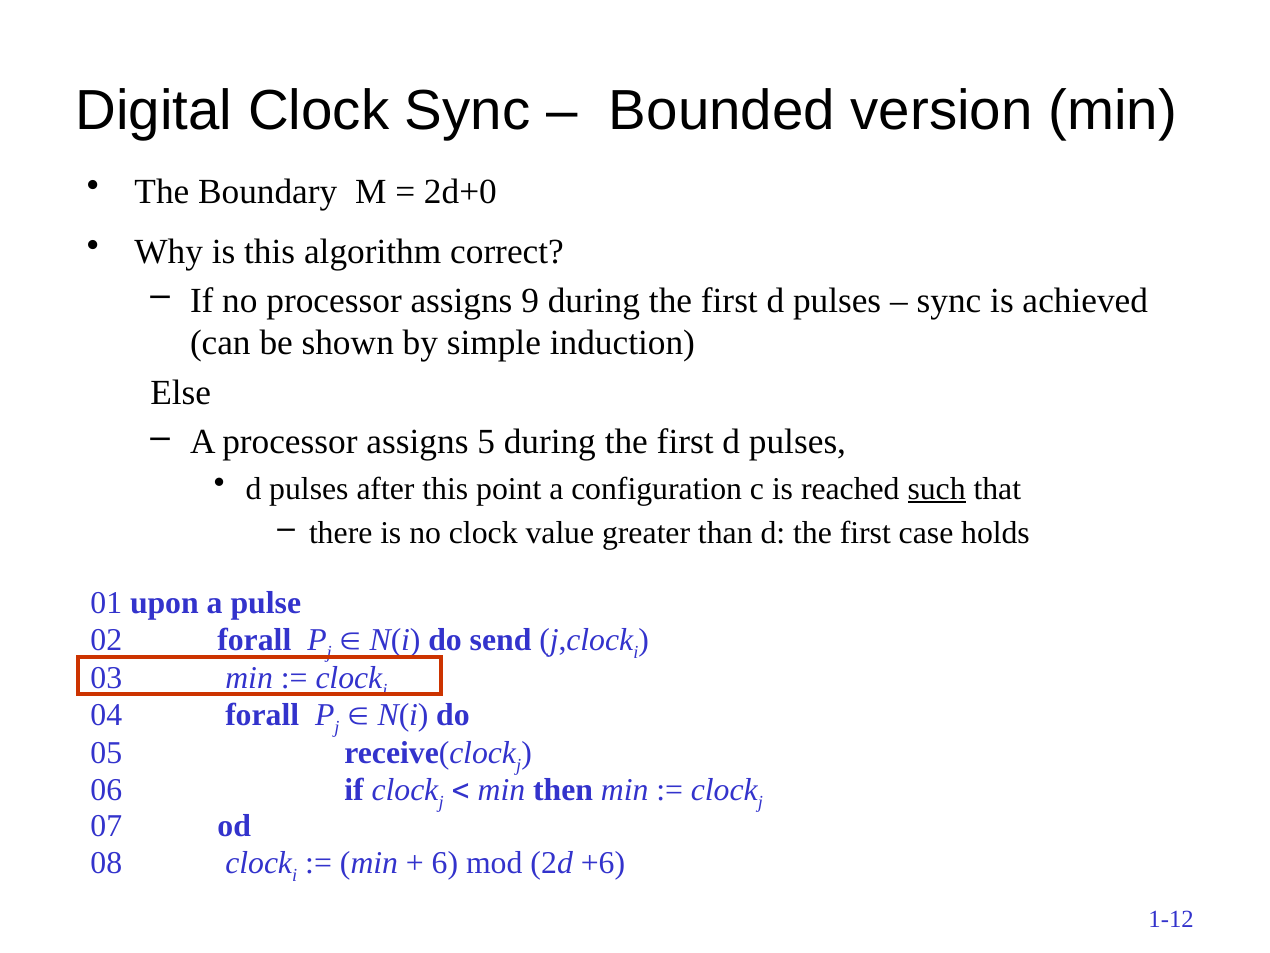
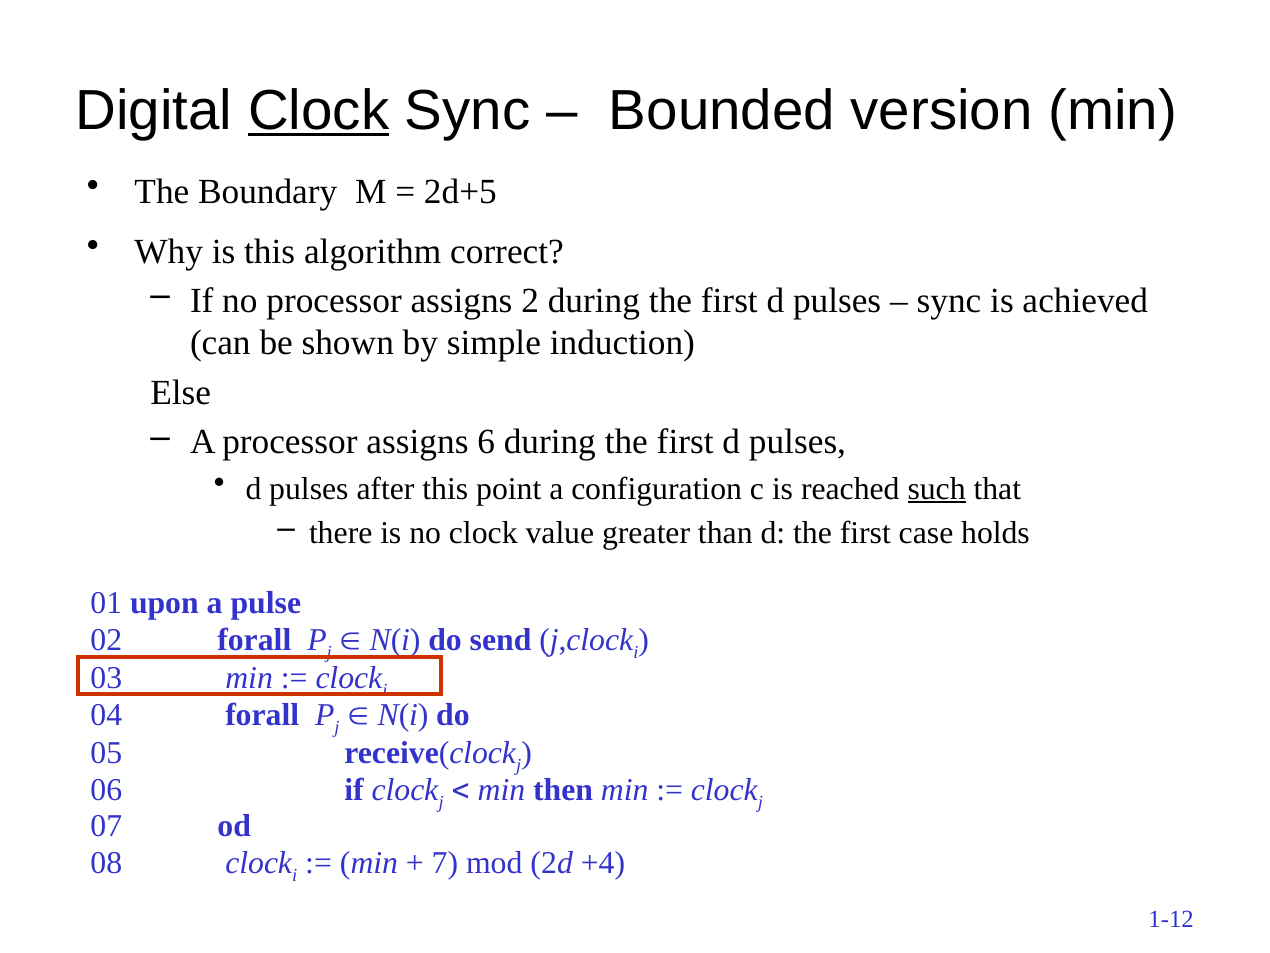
Clock at (319, 110) underline: none -> present
2d+0: 2d+0 -> 2d+5
9: 9 -> 2
5: 5 -> 6
6: 6 -> 7
+6: +6 -> +4
